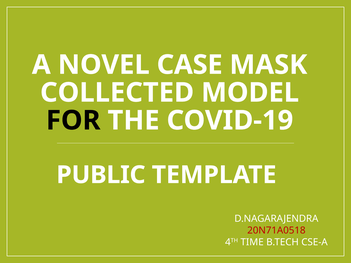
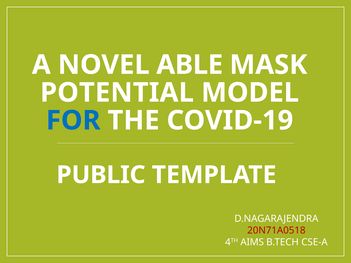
CASE: CASE -> ABLE
COLLECTED: COLLECTED -> POTENTIAL
FOR colour: black -> blue
TIME: TIME -> AIMS
